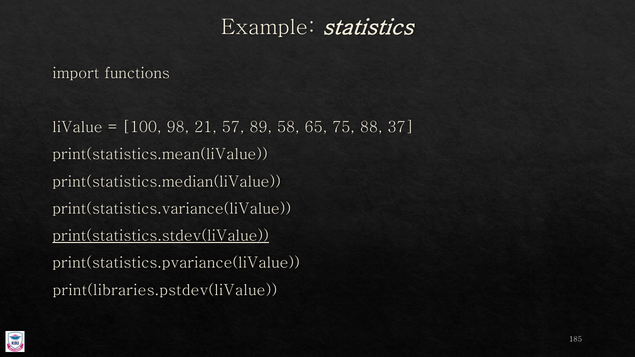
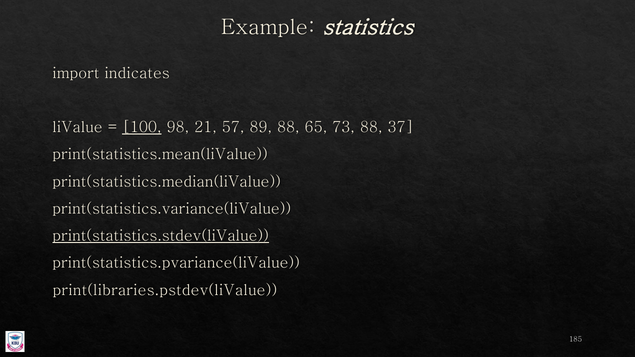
functions: functions -> indicates
100 underline: none -> present
89 58: 58 -> 88
75: 75 -> 73
